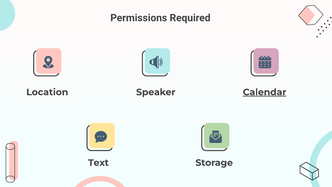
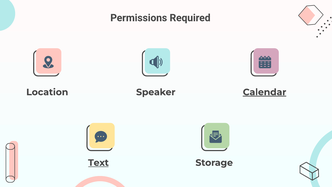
Text underline: none -> present
